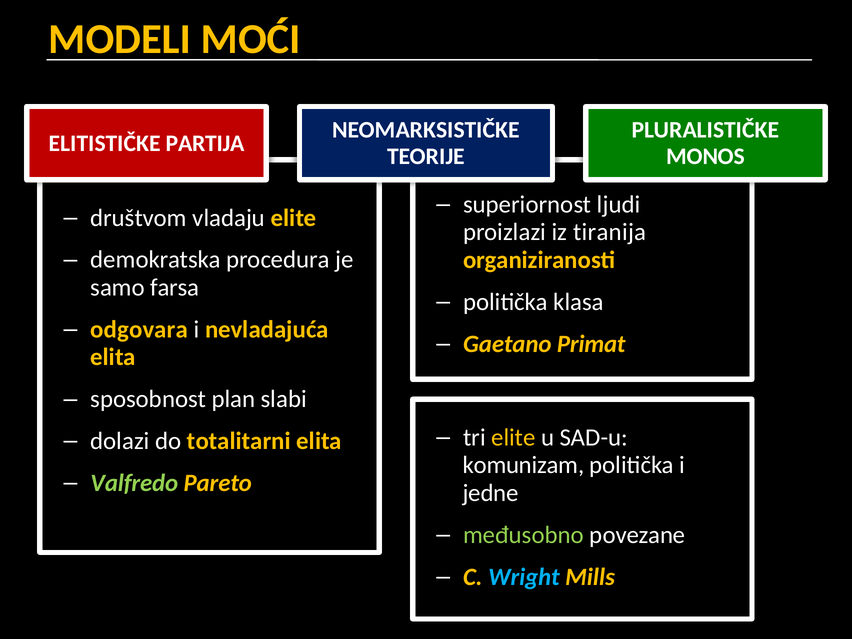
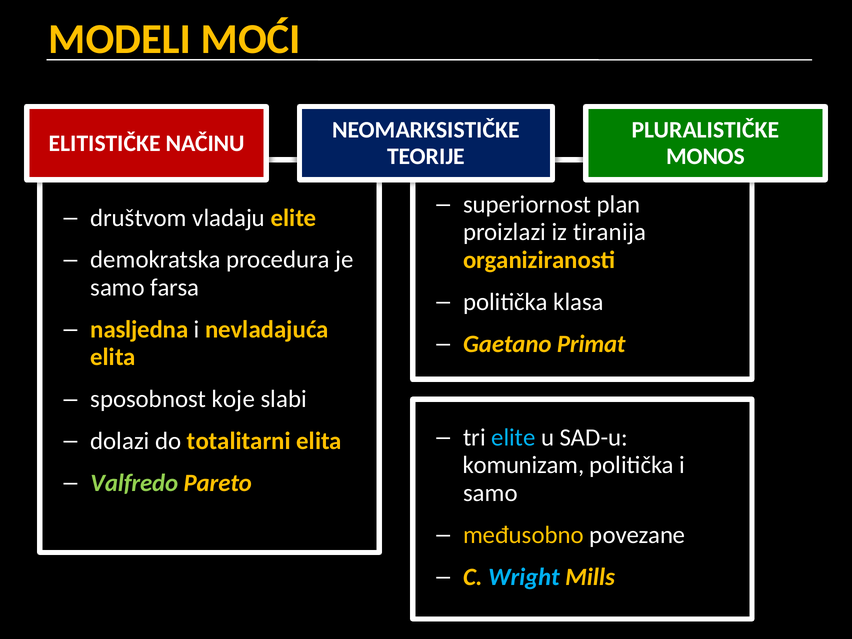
PARTIJA: PARTIJA -> NAČINU
ljudi: ljudi -> plan
odgovara: odgovara -> nasljedna
plan: plan -> koje
elite at (513, 438) colour: yellow -> light blue
jedne at (491, 493): jedne -> samo
međusobno colour: light green -> yellow
